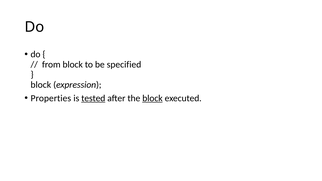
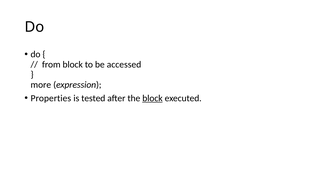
specified: specified -> accessed
block at (41, 85): block -> more
tested underline: present -> none
